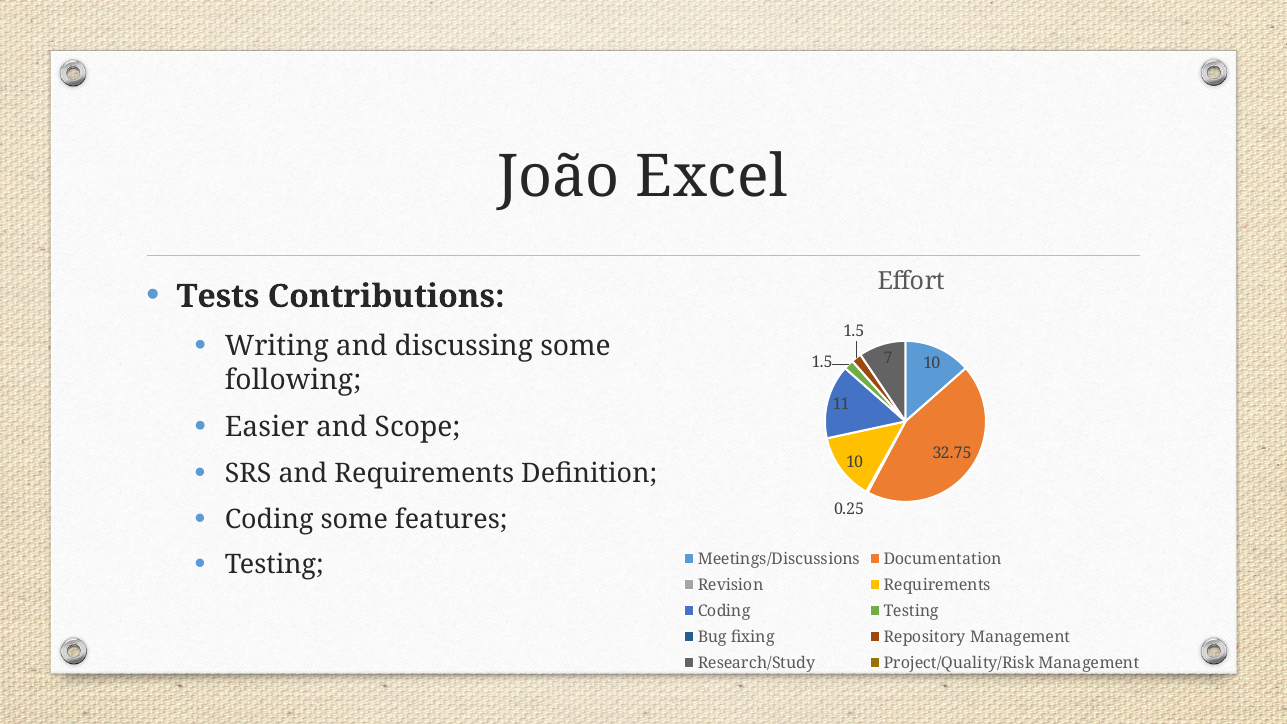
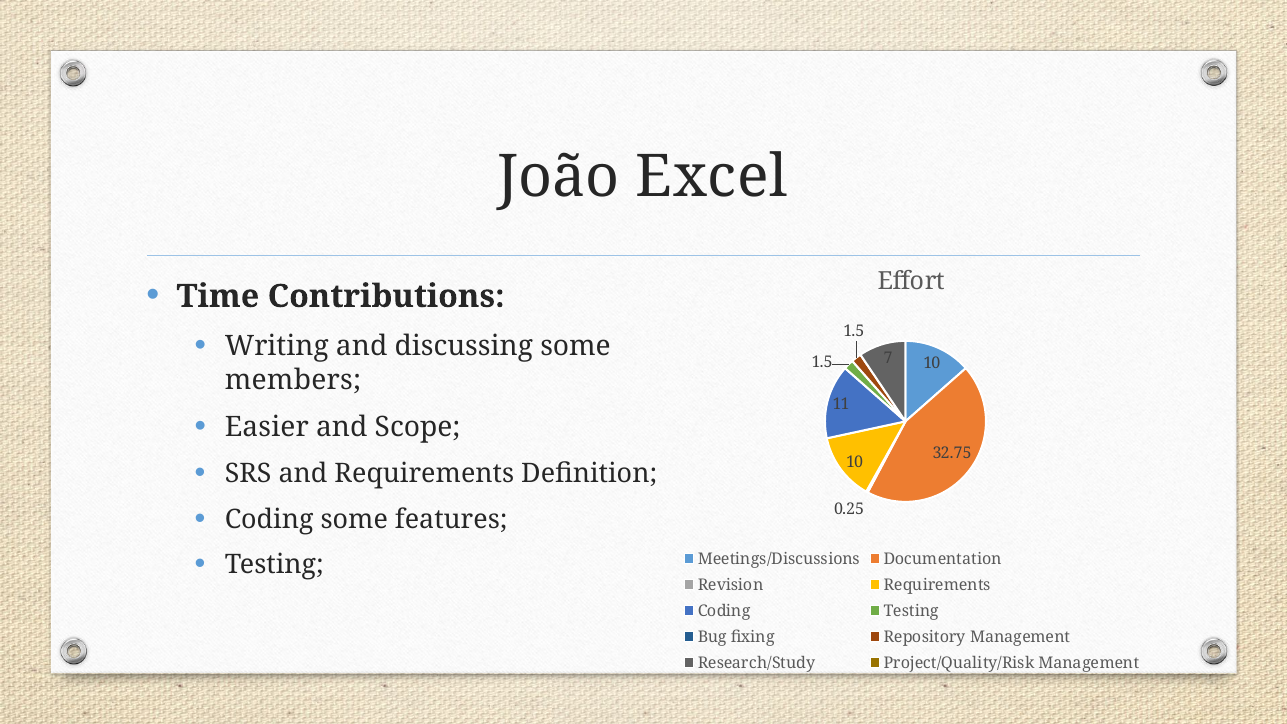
Tests: Tests -> Time
following: following -> members
